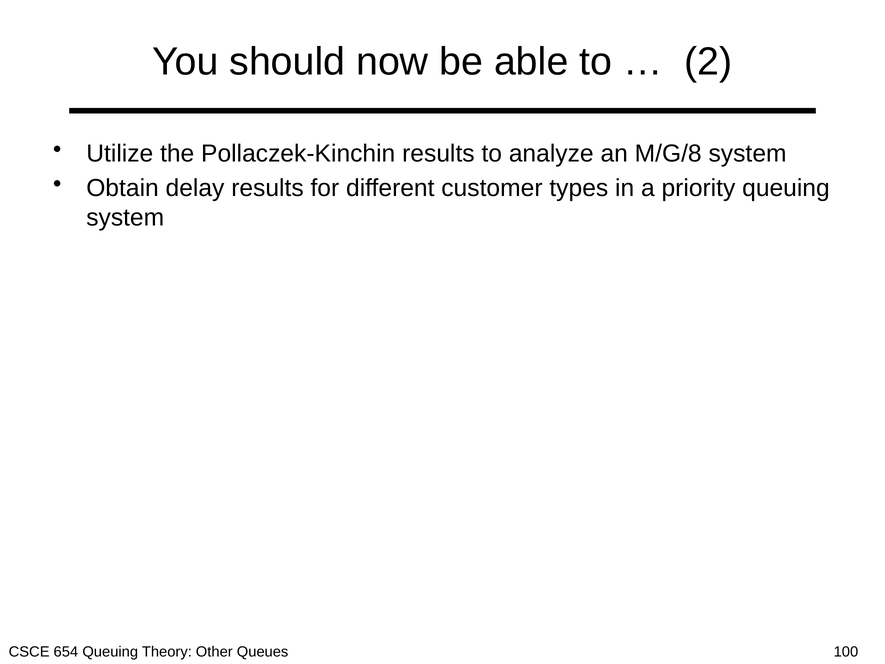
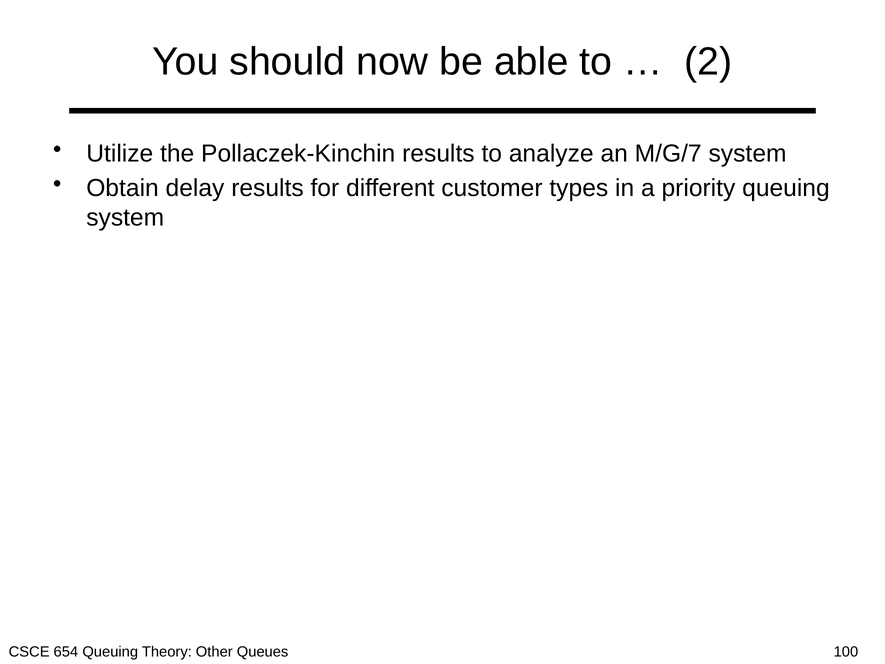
M/G/8: M/G/8 -> M/G/7
